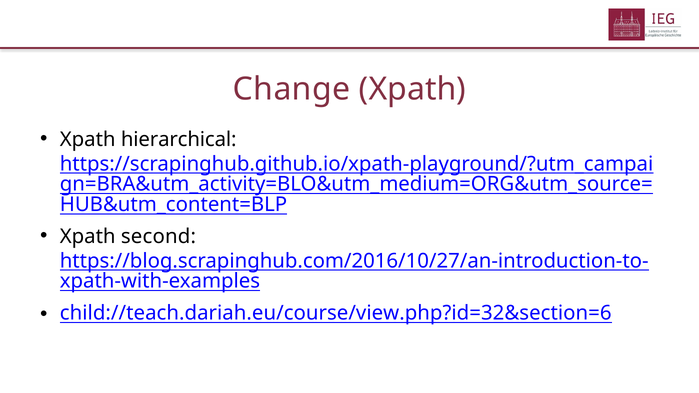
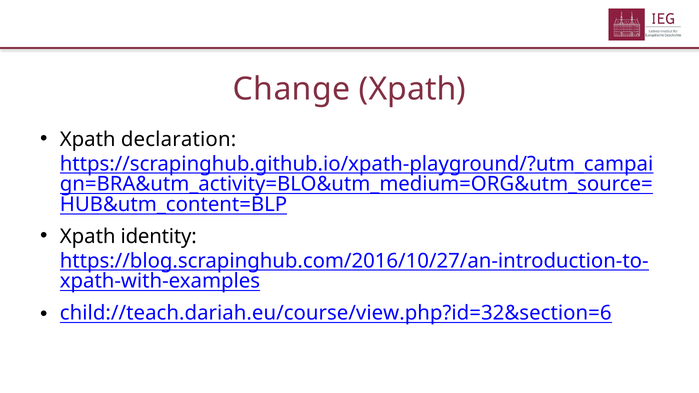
hierarchical: hierarchical -> declaration
second: second -> identity
